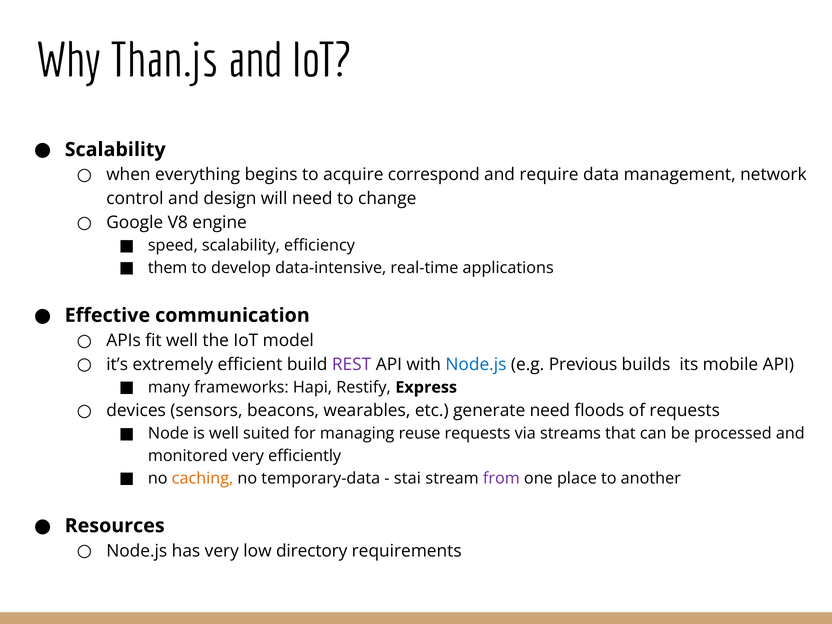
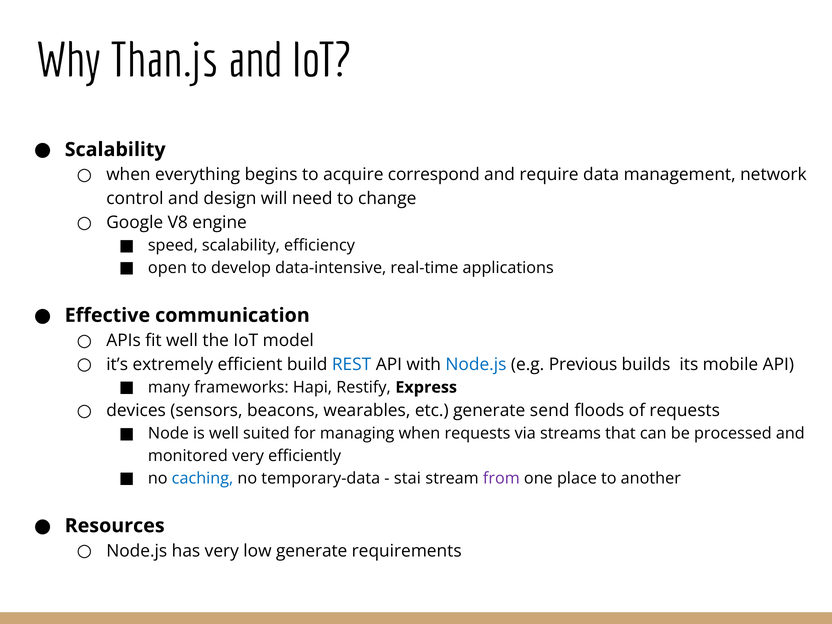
them: them -> open
REST colour: purple -> blue
generate need: need -> send
managing reuse: reuse -> when
caching colour: orange -> blue
low directory: directory -> generate
